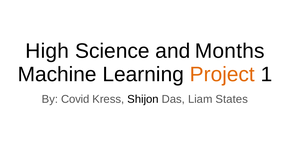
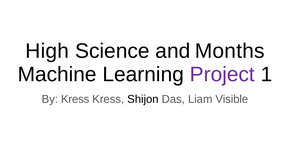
Project colour: orange -> purple
By Covid: Covid -> Kress
States: States -> Visible
